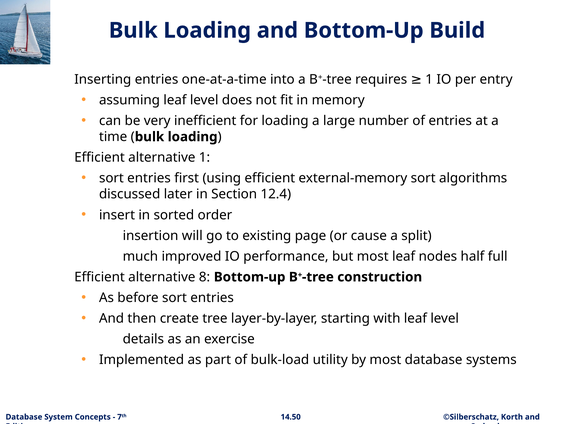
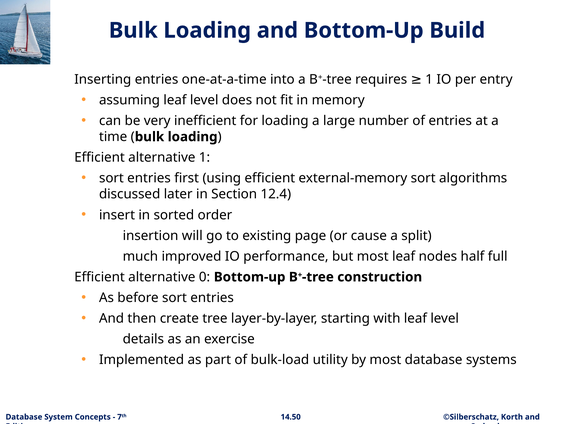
8: 8 -> 0
